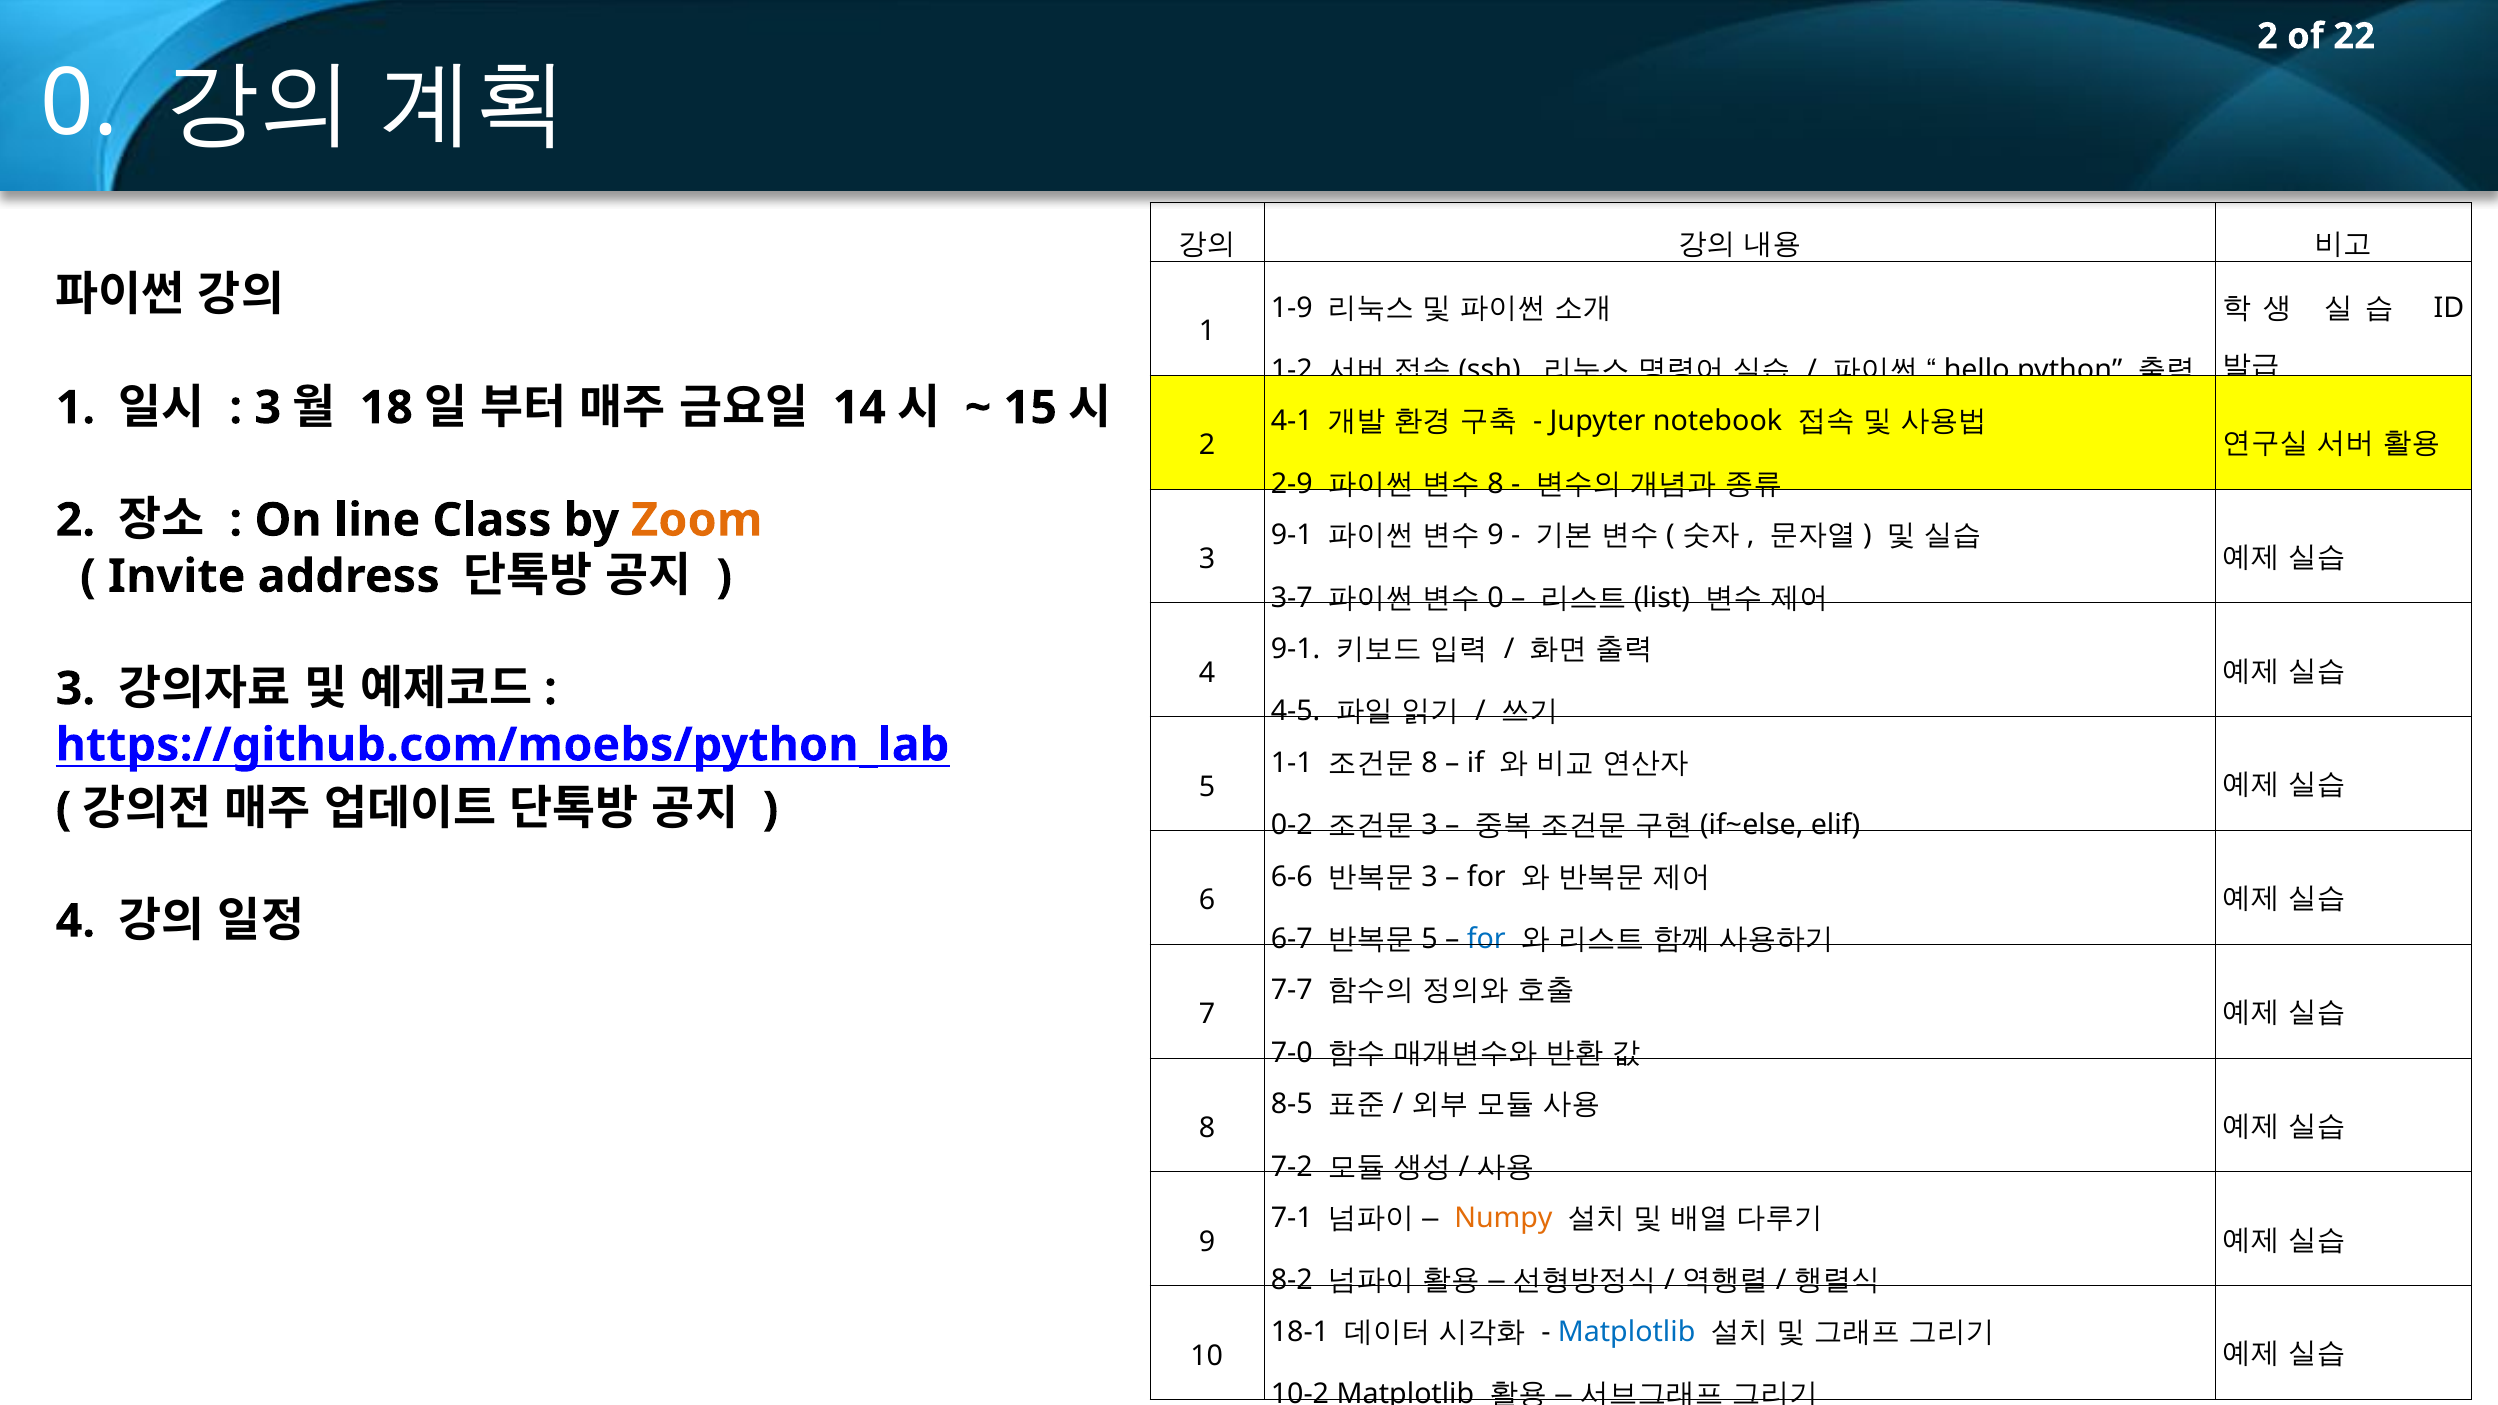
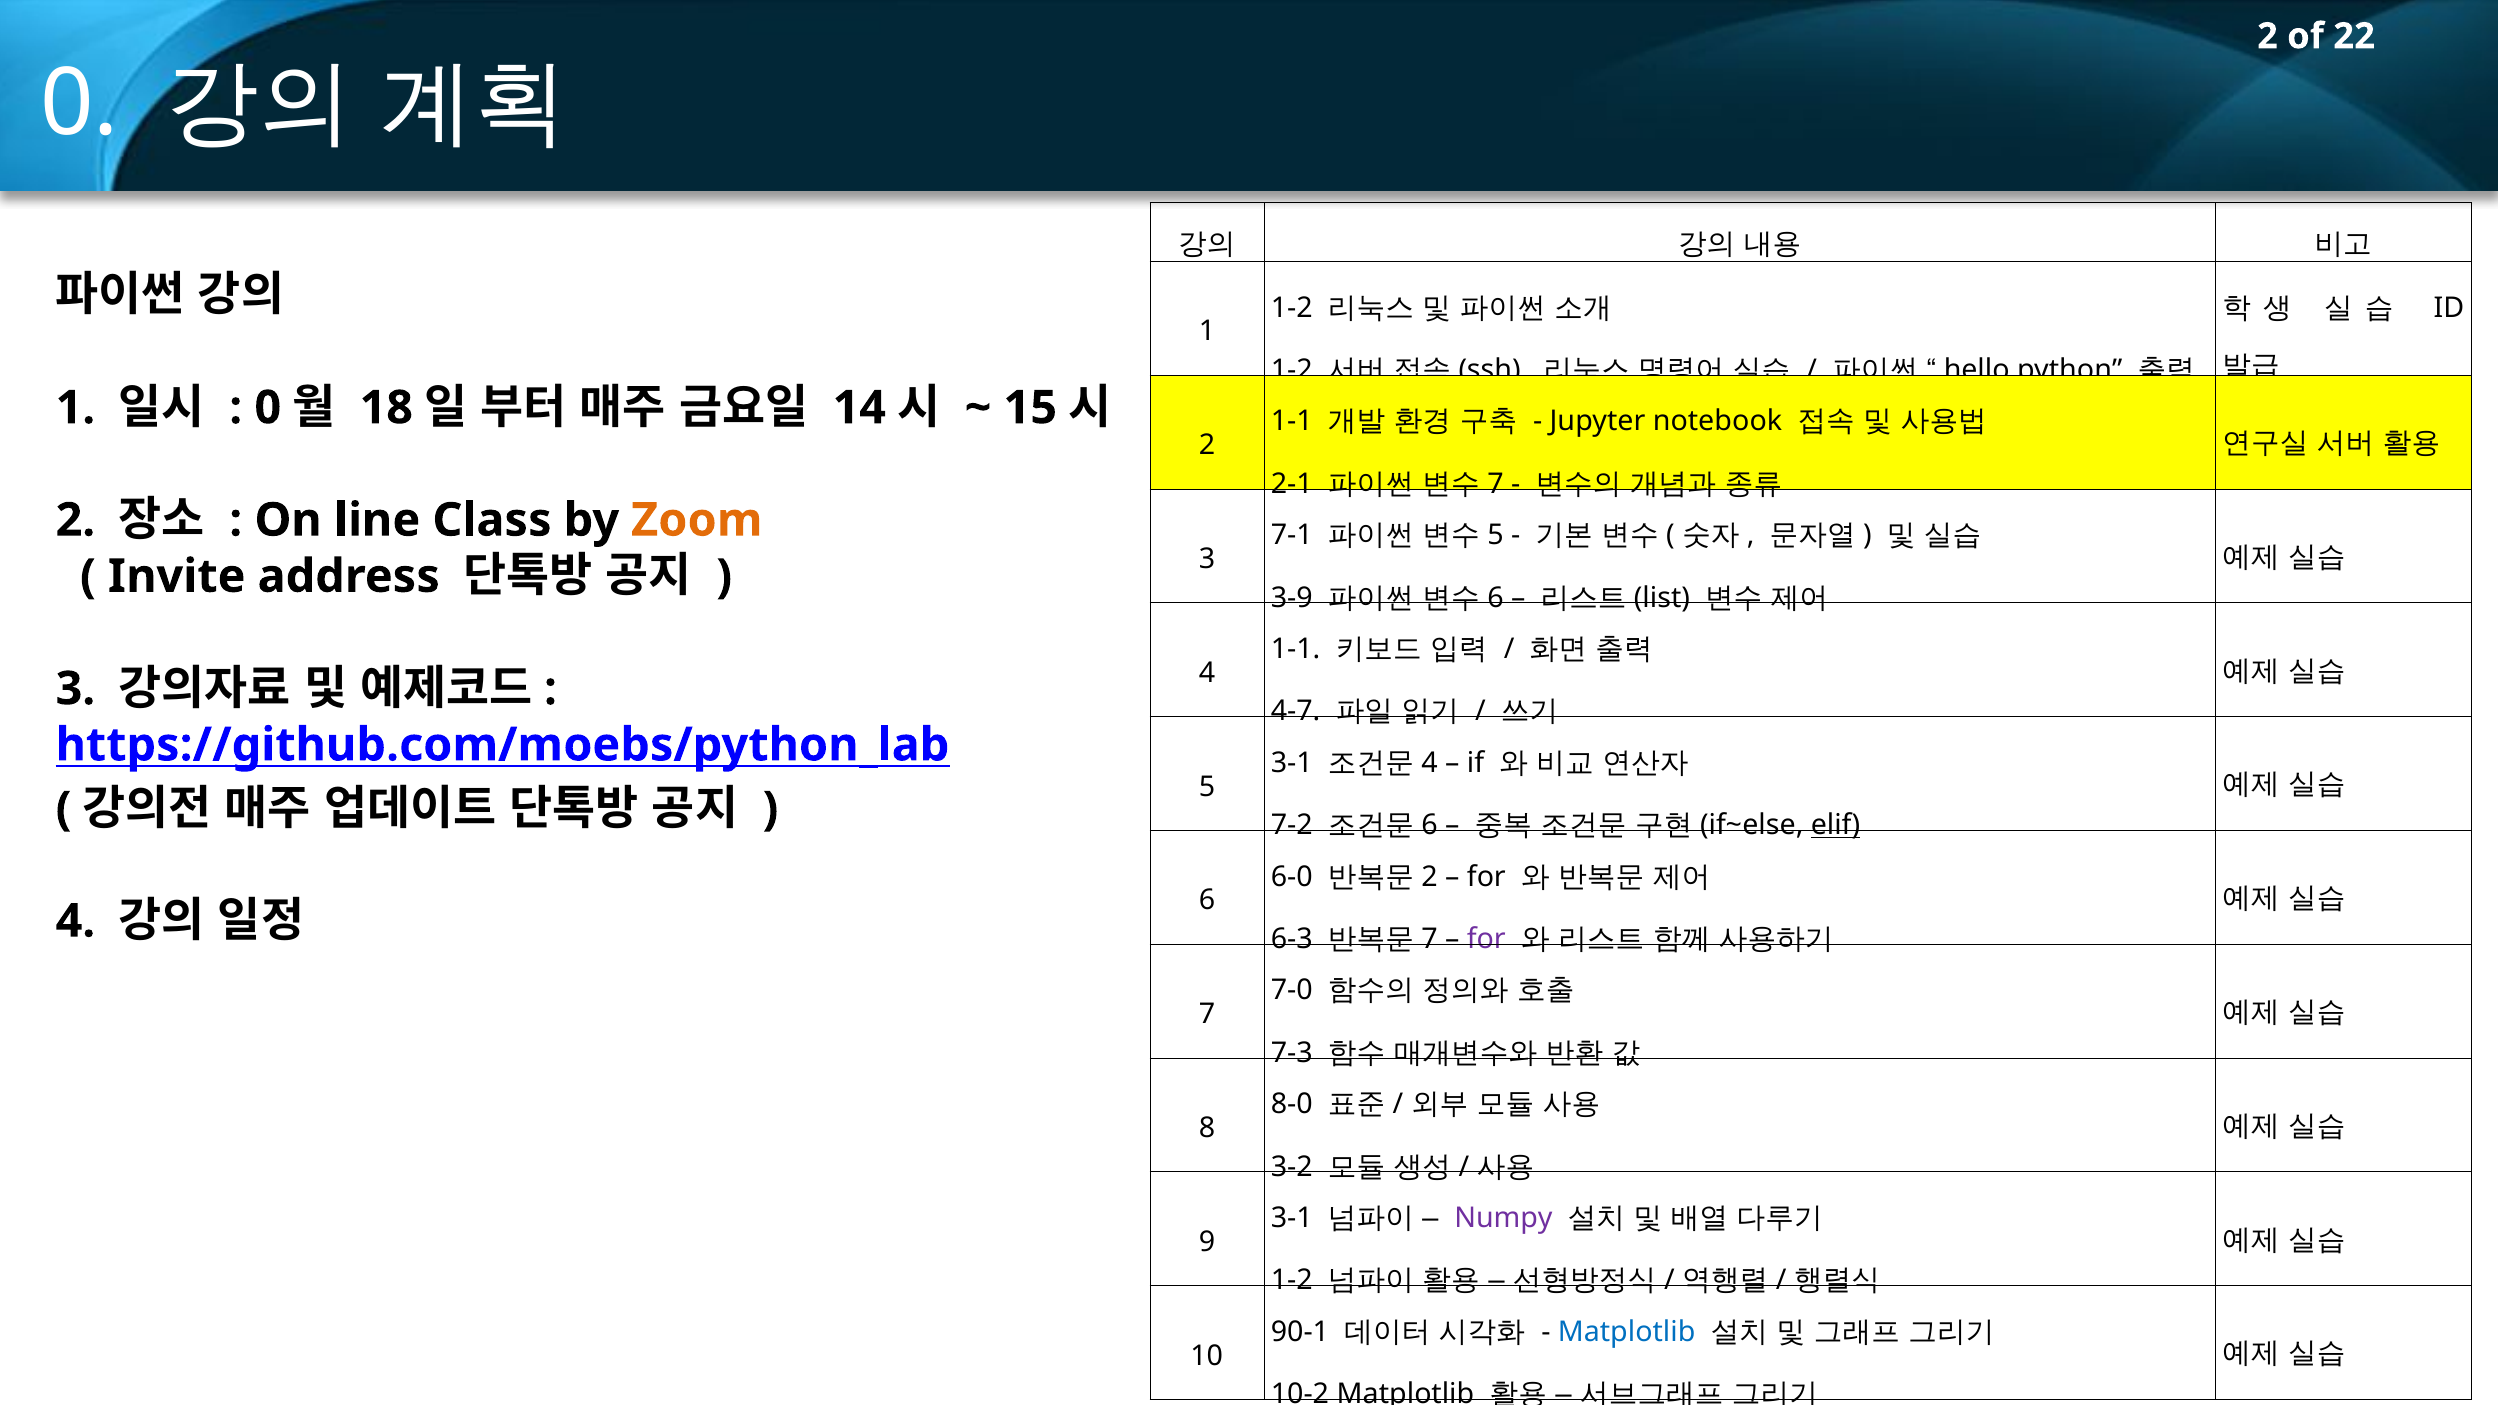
1-9 at (1292, 308): 1-9 -> 1-2
3 at (268, 408): 3 -> 0
4-1 at (1292, 422): 4-1 -> 1-1
2-9: 2-9 -> 2-1
8 at (1495, 484): 8 -> 7
9-1 at (1292, 535): 9-1 -> 7-1
9 at (1495, 535): 9 -> 5
3-7: 3-7 -> 3-9
0 at (1495, 598): 0 -> 6
9-1 at (1296, 649): 9-1 -> 1-1
4-5: 4-5 -> 4-7
1-1 at (1292, 763): 1-1 -> 3-1
8 at (1430, 763): 8 -> 4
0-2: 0-2 -> 7-2
3 at (1430, 825): 3 -> 6
elif underline: none -> present
6-6: 6-6 -> 6-0
3 at (1430, 877): 3 -> 2
6-7: 6-7 -> 6-3
5 at (1430, 939): 5 -> 7
for at (1486, 939) colour: blue -> purple
7-7: 7-7 -> 7-0
7-0: 7-0 -> 7-3
8-5: 8-5 -> 8-0
7-2: 7-2 -> 3-2
7-1 at (1292, 1218): 7-1 -> 3-1
Numpy colour: orange -> purple
8-2 at (1292, 1281): 8-2 -> 1-2
18-1: 18-1 -> 90-1
